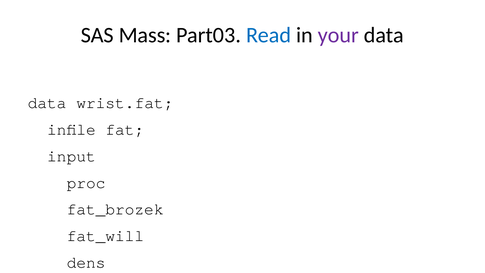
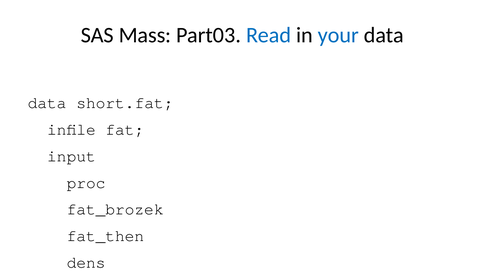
your colour: purple -> blue
wrist.fat: wrist.fat -> short.fat
fat_will: fat_will -> fat_then
